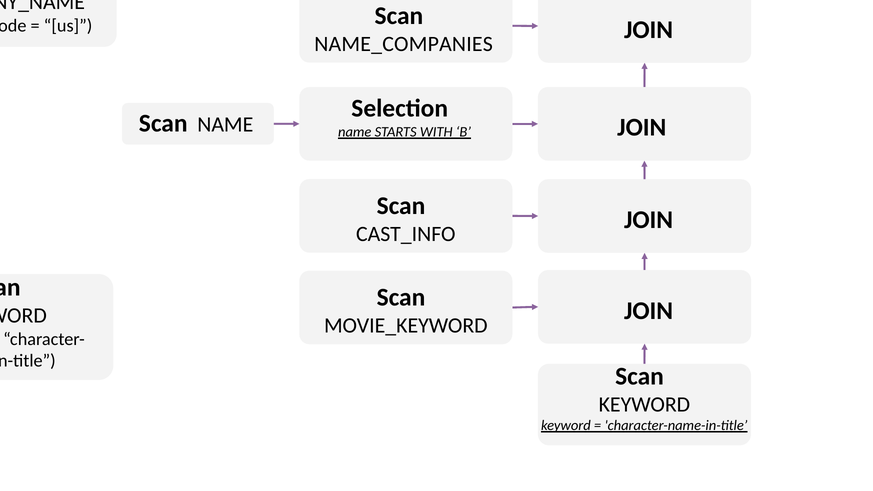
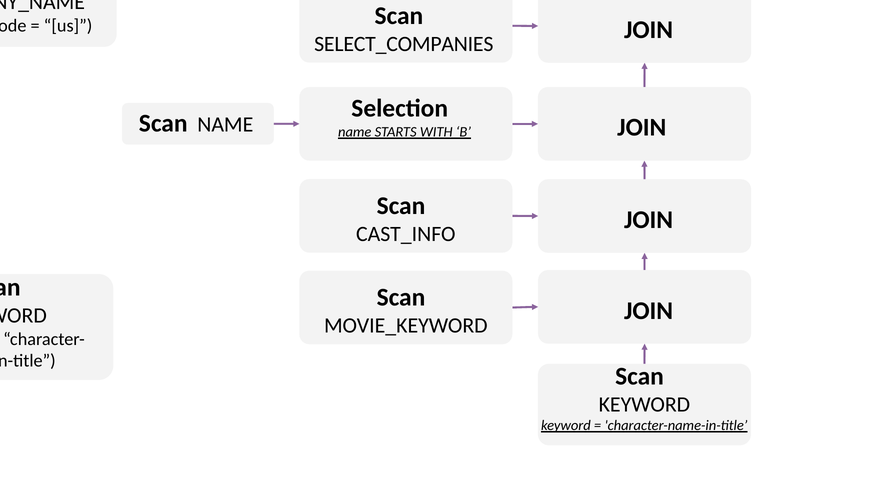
NAME_COMPANIES: NAME_COMPANIES -> SELECT_COMPANIES
